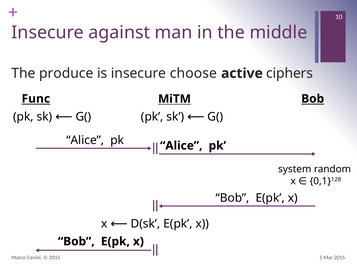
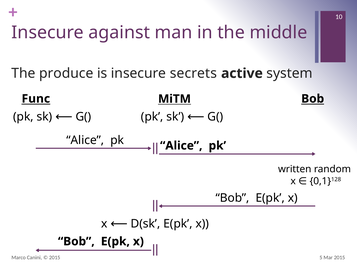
choose: choose -> secrets
ciphers: ciphers -> system
system: system -> written
